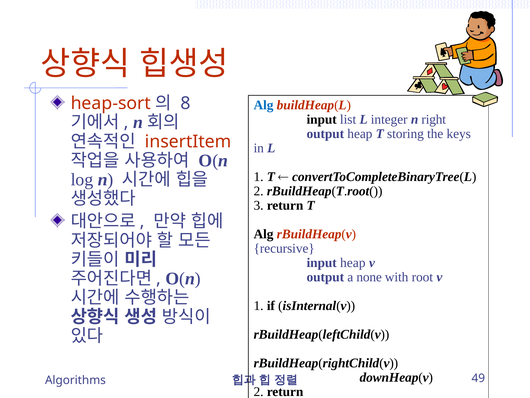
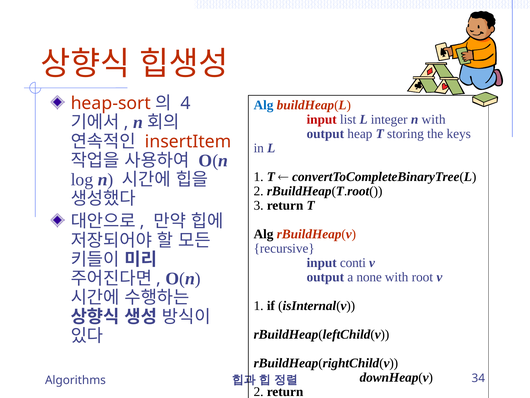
8: 8 -> 4
input at (322, 119) colour: black -> red
n right: right -> with
input heap: heap -> conti
49: 49 -> 34
